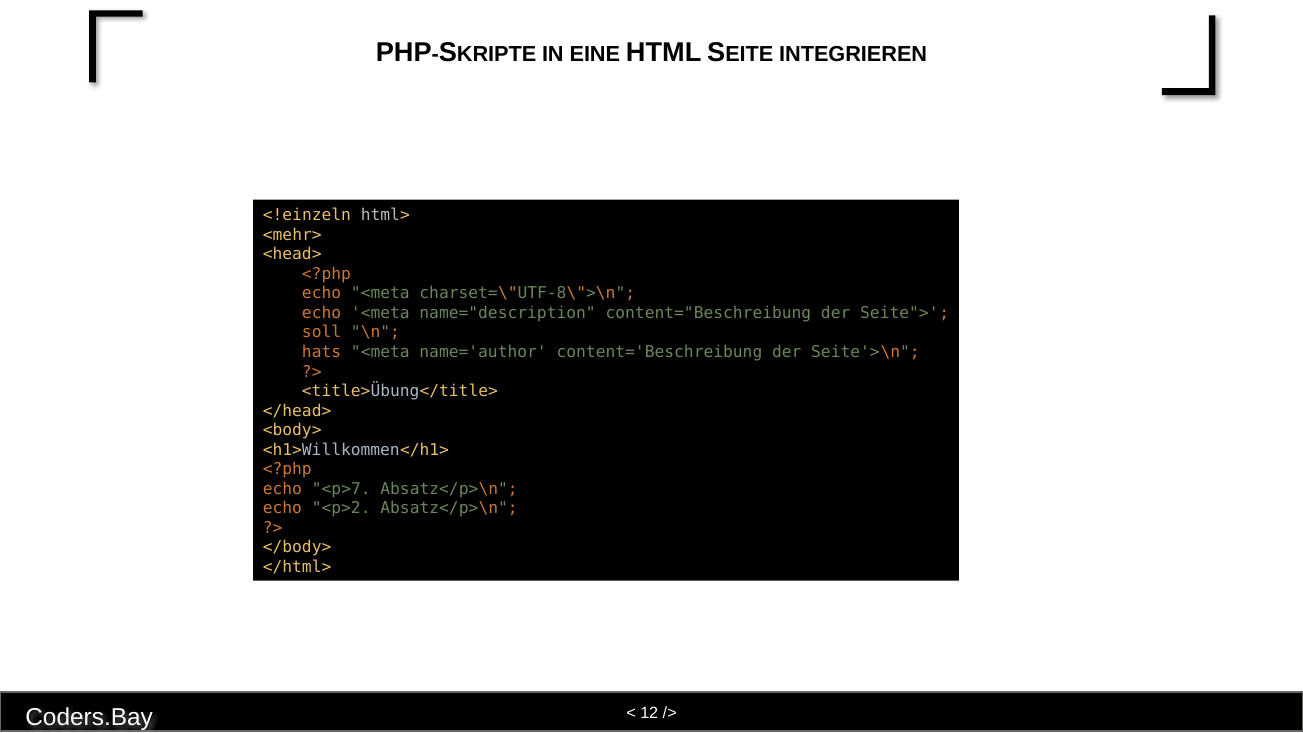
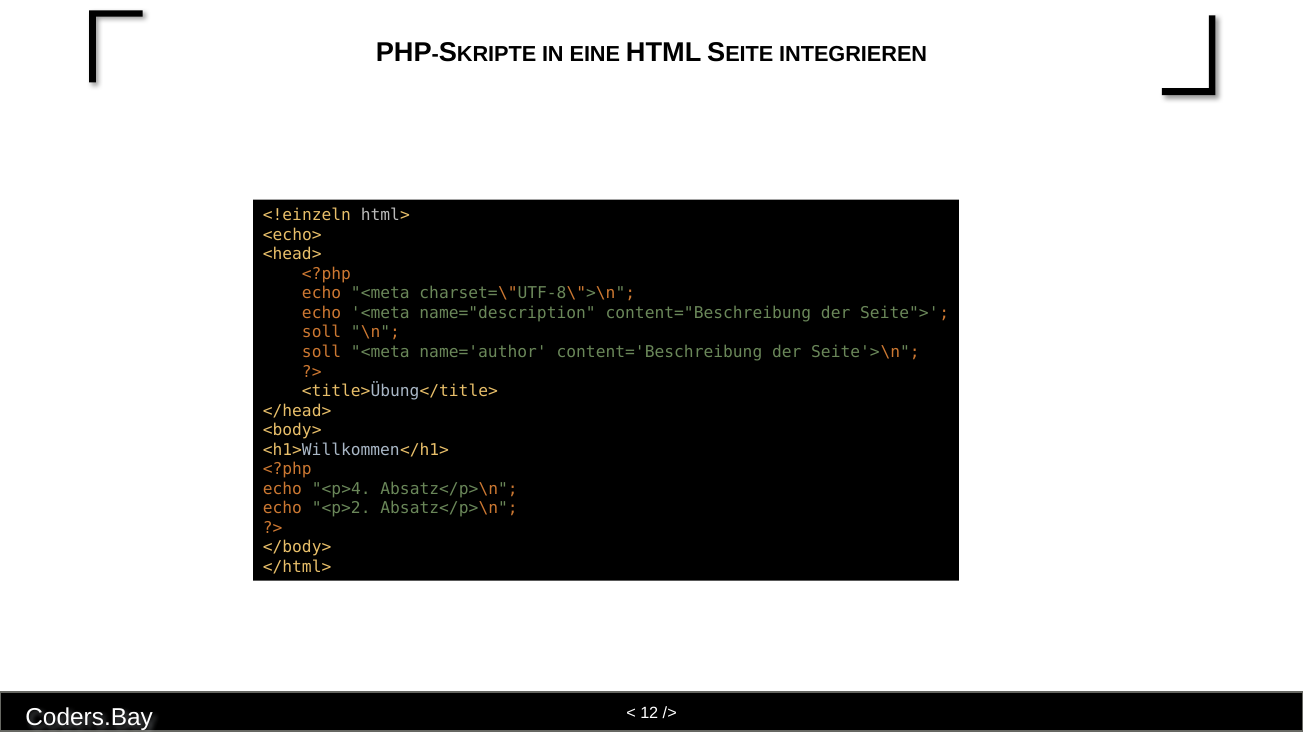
<mehr>: <mehr> -> <echo>
hats at (322, 352): hats -> soll
<p>7: <p>7 -> <p>4
